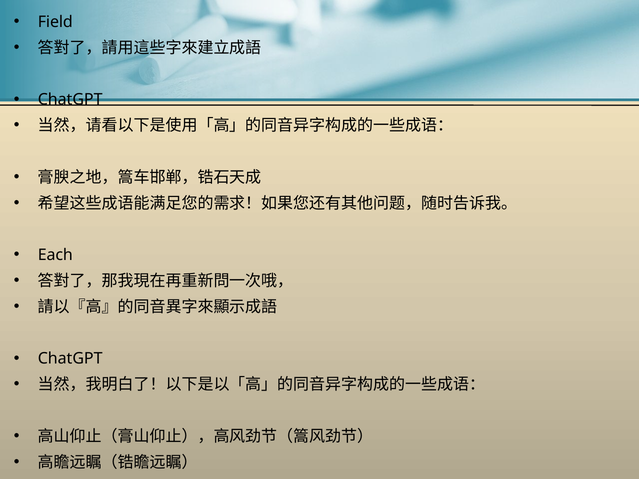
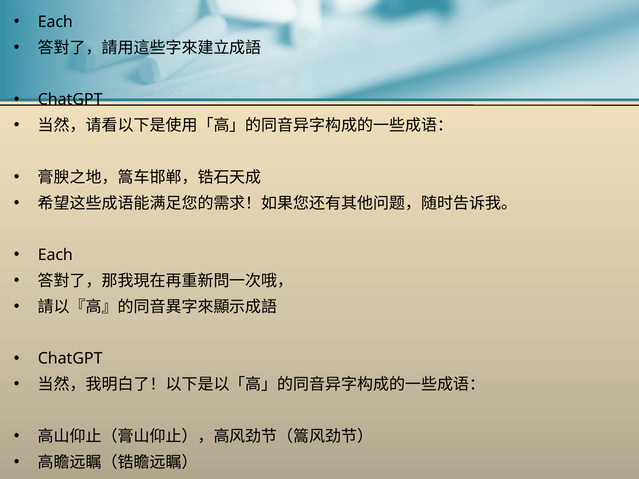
Field at (55, 22): Field -> Each
